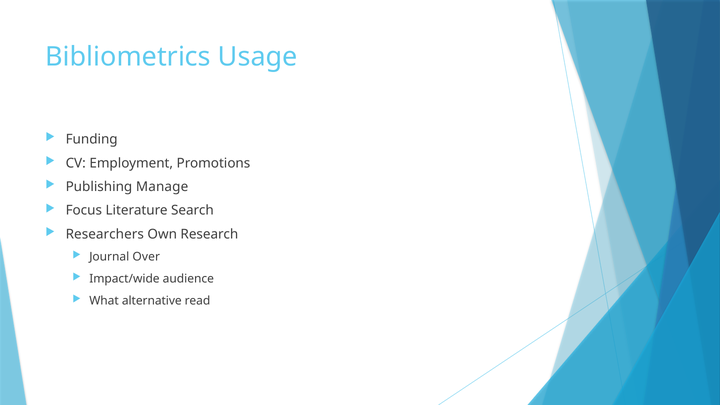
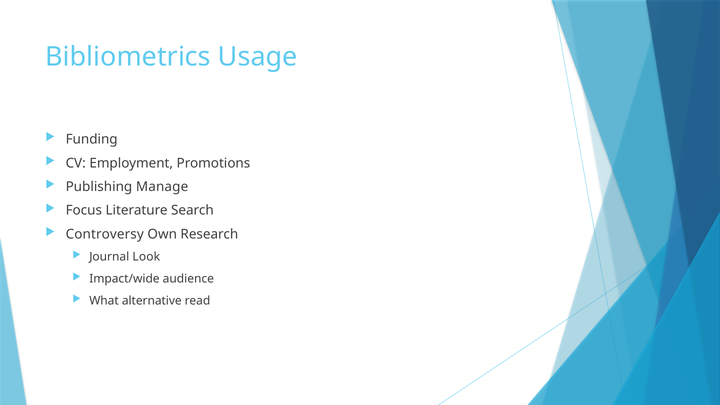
Researchers: Researchers -> Controversy
Over: Over -> Look
